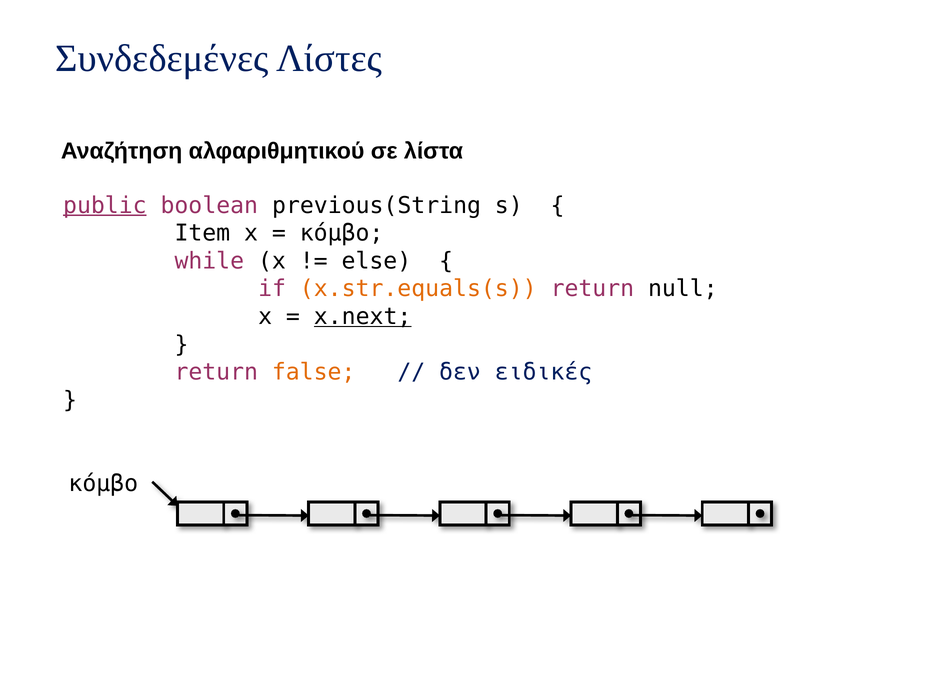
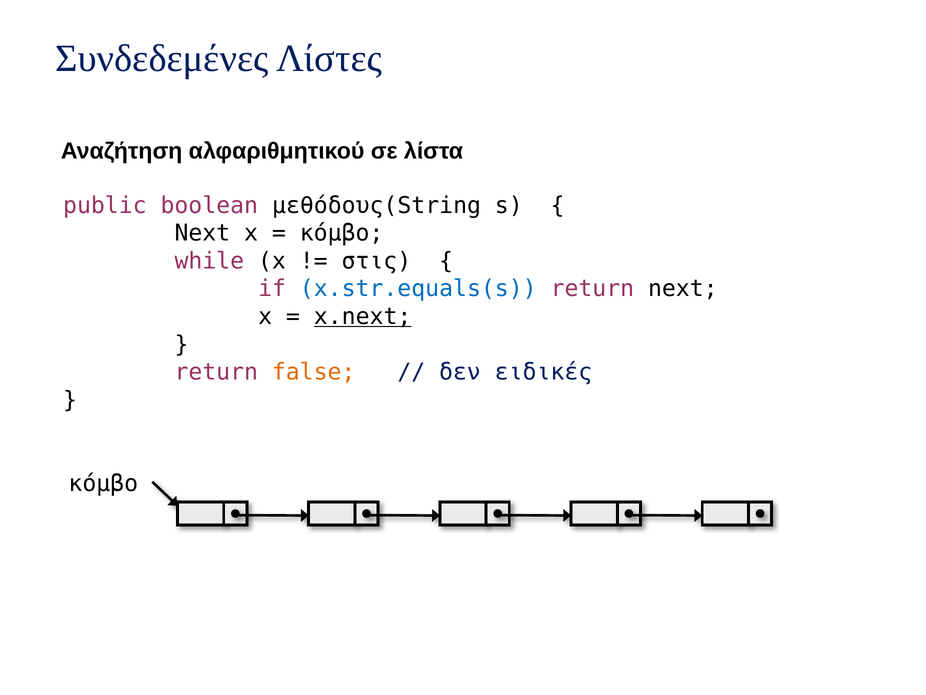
public underline: present -> none
previous(String: previous(String -> μεθόδους(String
Item at (202, 233): Item -> Next
else: else -> στις
x.str.equals(s colour: orange -> blue
return null: null -> next
